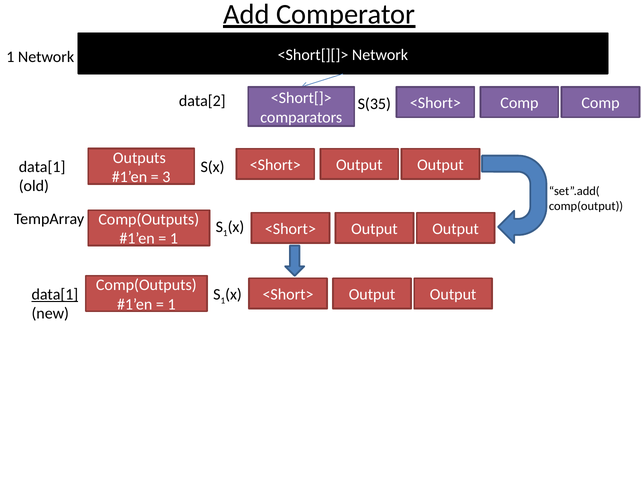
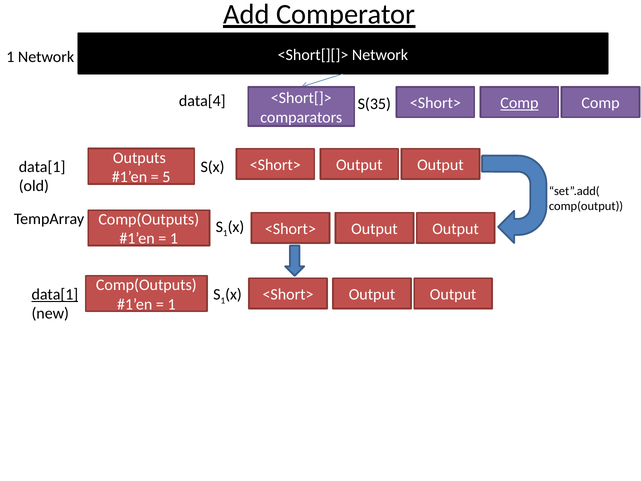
data[2: data[2 -> data[4
Comp at (519, 103) underline: none -> present
3: 3 -> 5
